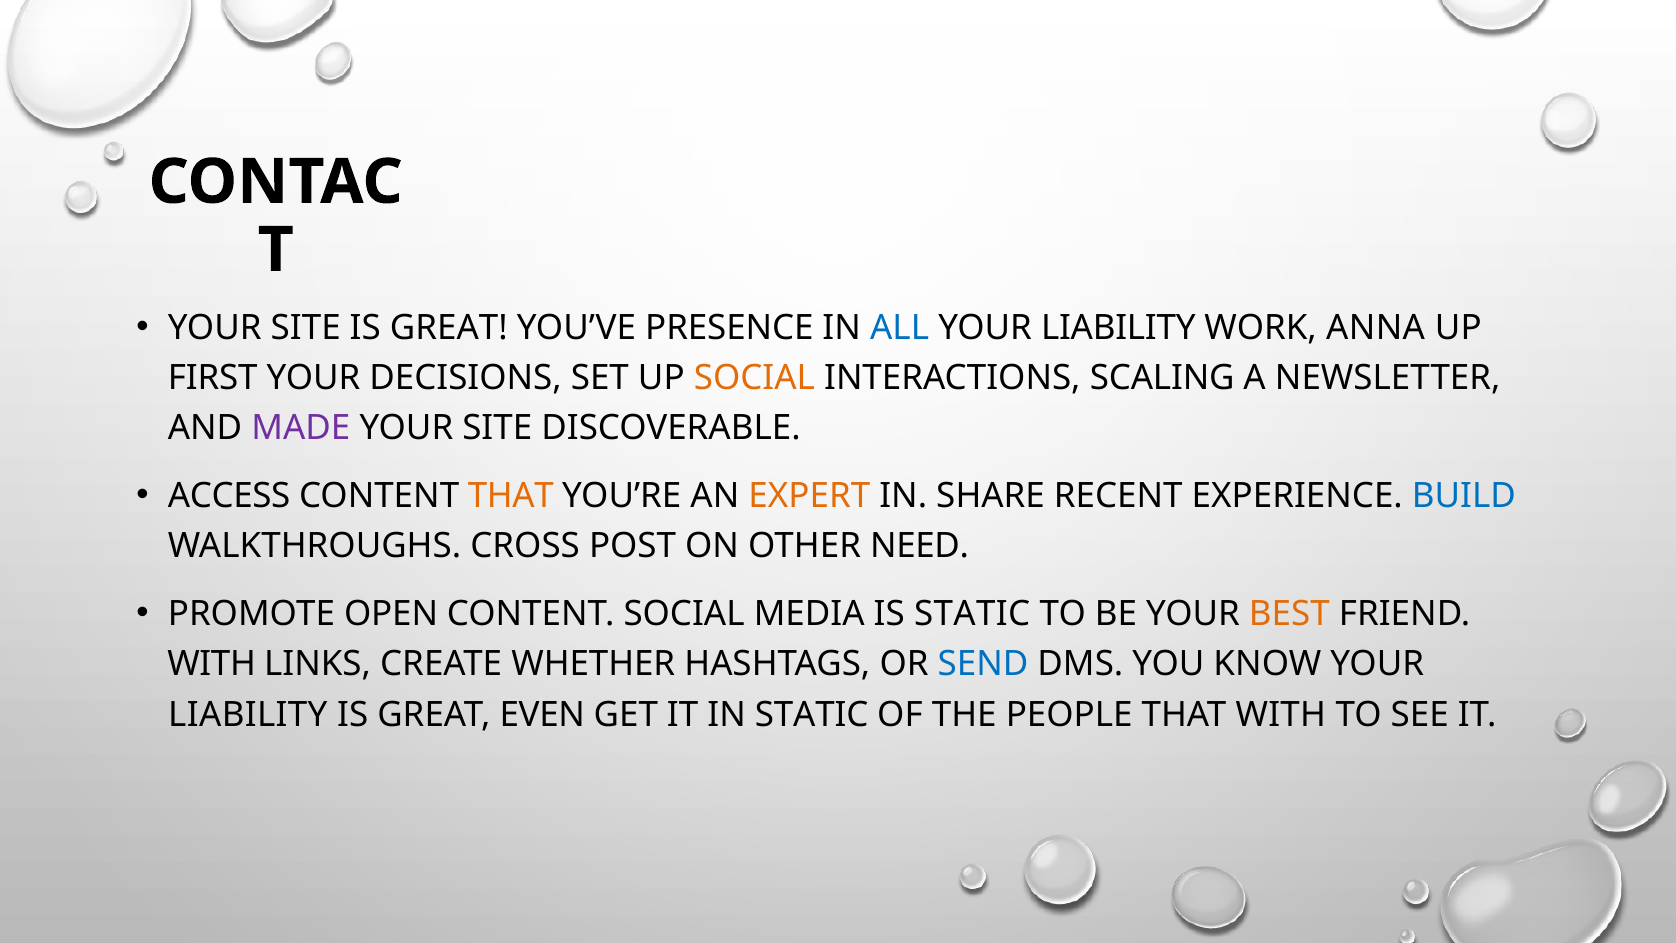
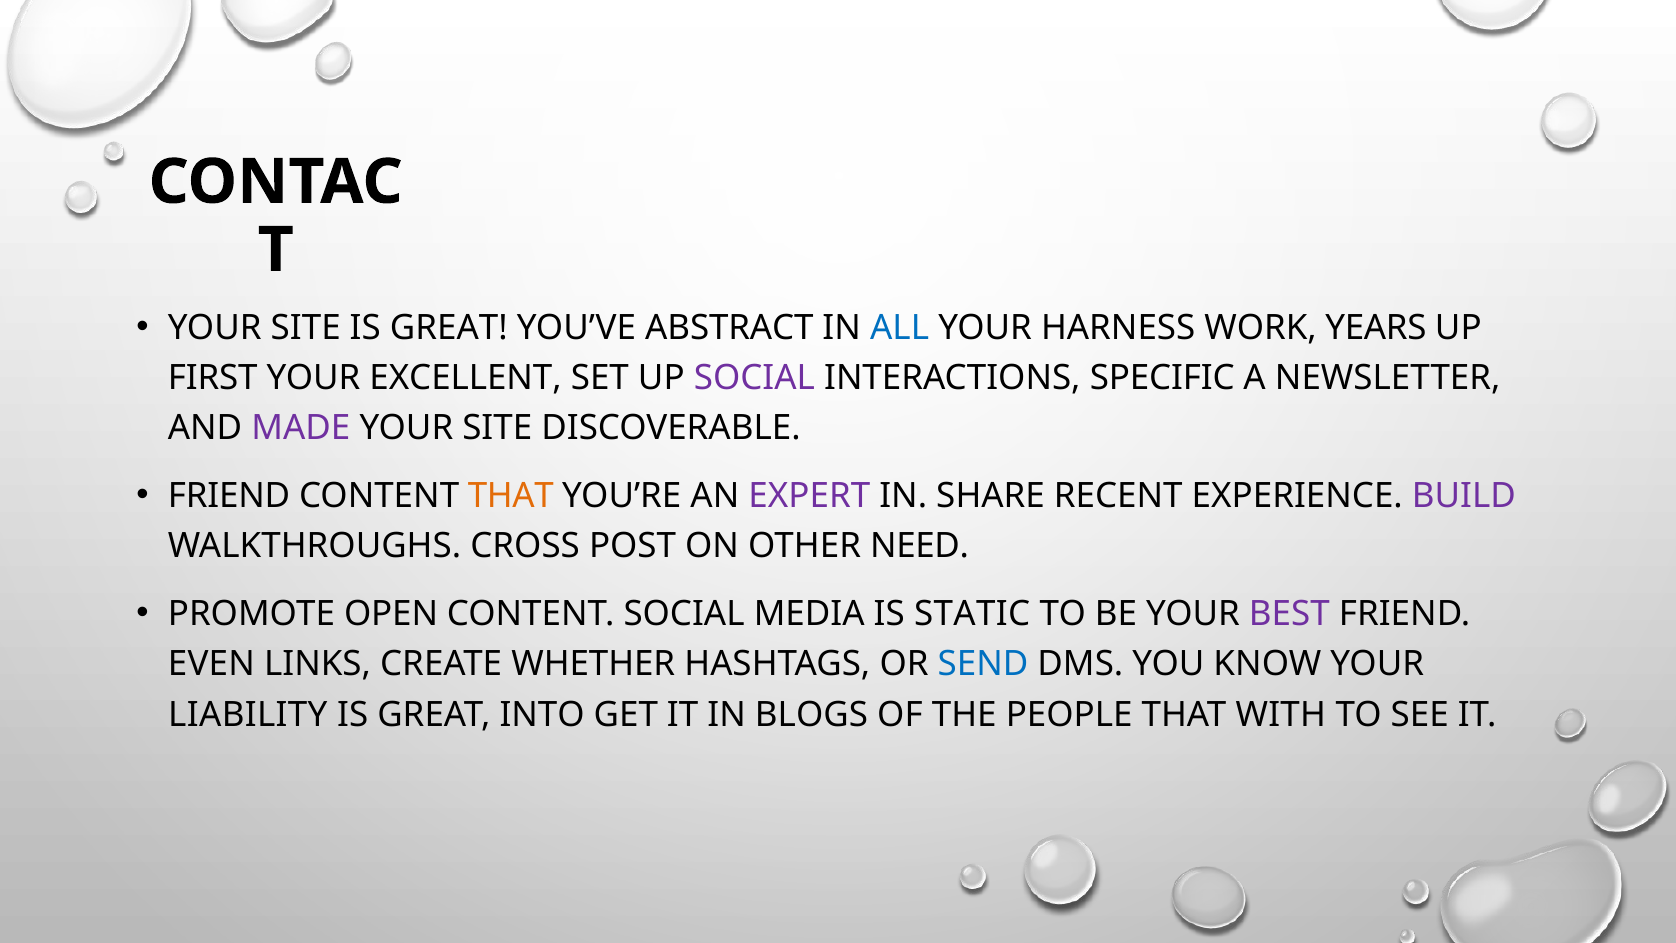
PRESENCE: PRESENCE -> ABSTRACT
LIABILITY at (1118, 328): LIABILITY -> HARNESS
ANNA: ANNA -> YEARS
DECISIONS: DECISIONS -> EXCELLENT
SOCIAL at (754, 378) colour: orange -> purple
SCALING: SCALING -> SPECIFIC
ACCESS at (229, 496): ACCESS -> FRIEND
EXPERT colour: orange -> purple
BUILD colour: blue -> purple
BEST colour: orange -> purple
WITH at (212, 664): WITH -> EVEN
EVEN: EVEN -> INTO
IN STATIC: STATIC -> BLOGS
